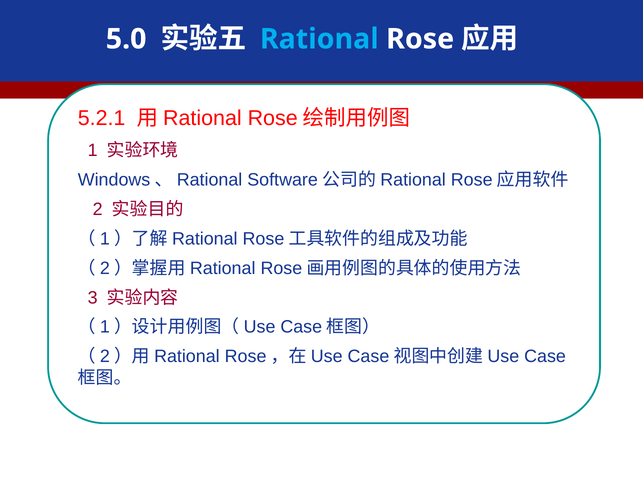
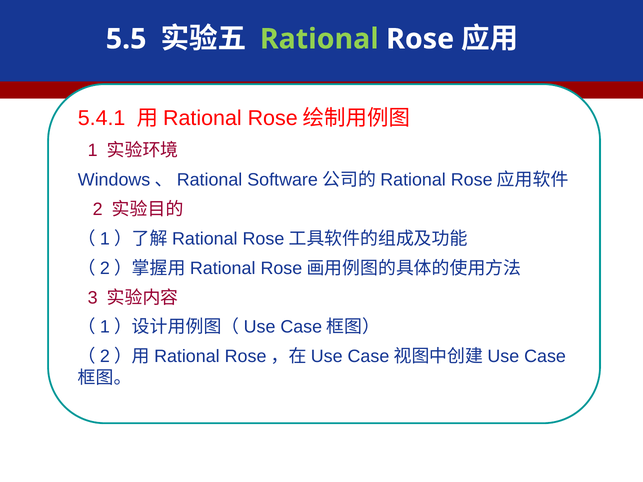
5.0: 5.0 -> 5.5
Rational colour: light blue -> light green
5.2.1: 5.2.1 -> 5.4.1
